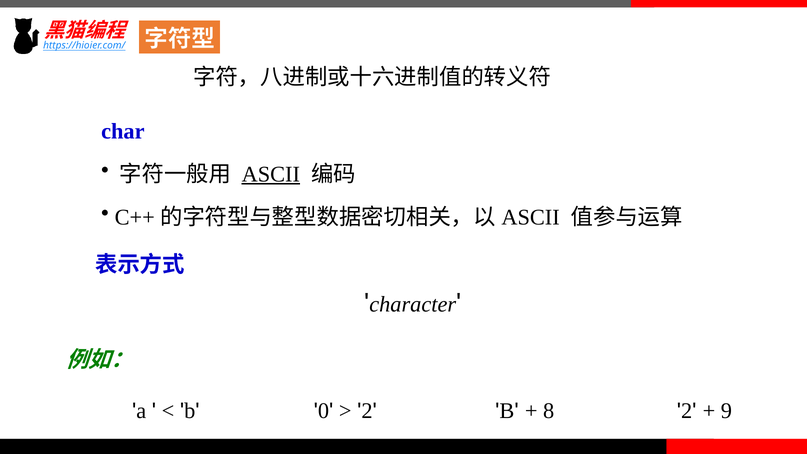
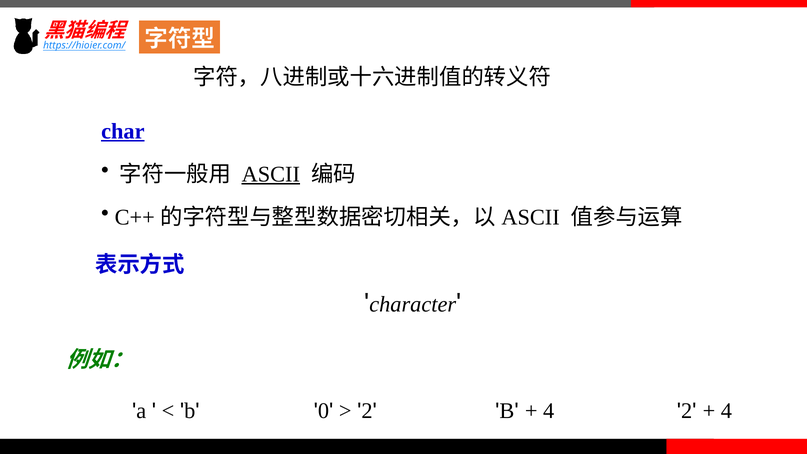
char underline: none -> present
8 at (549, 411): 8 -> 4
9 at (726, 411): 9 -> 4
